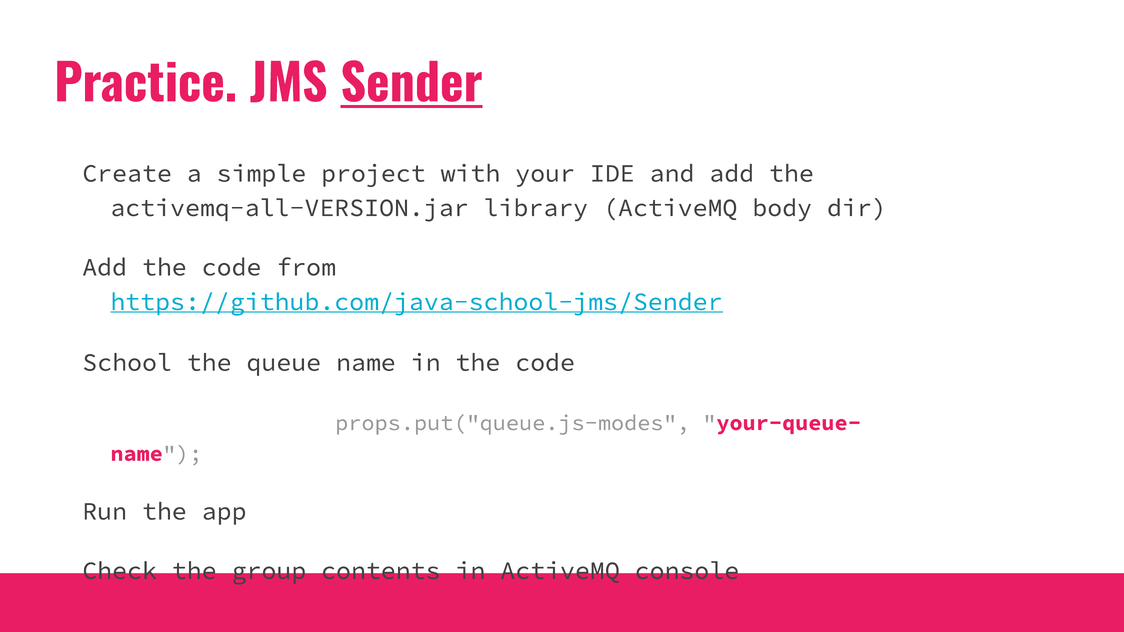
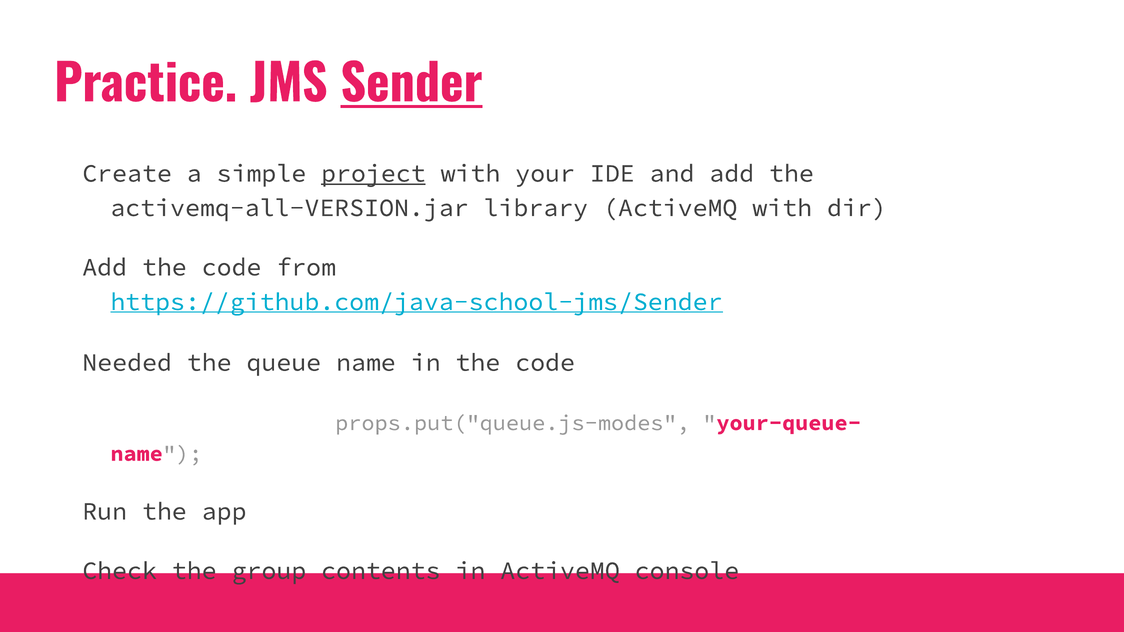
project underline: none -> present
ActiveMQ body: body -> with
School: School -> Needed
